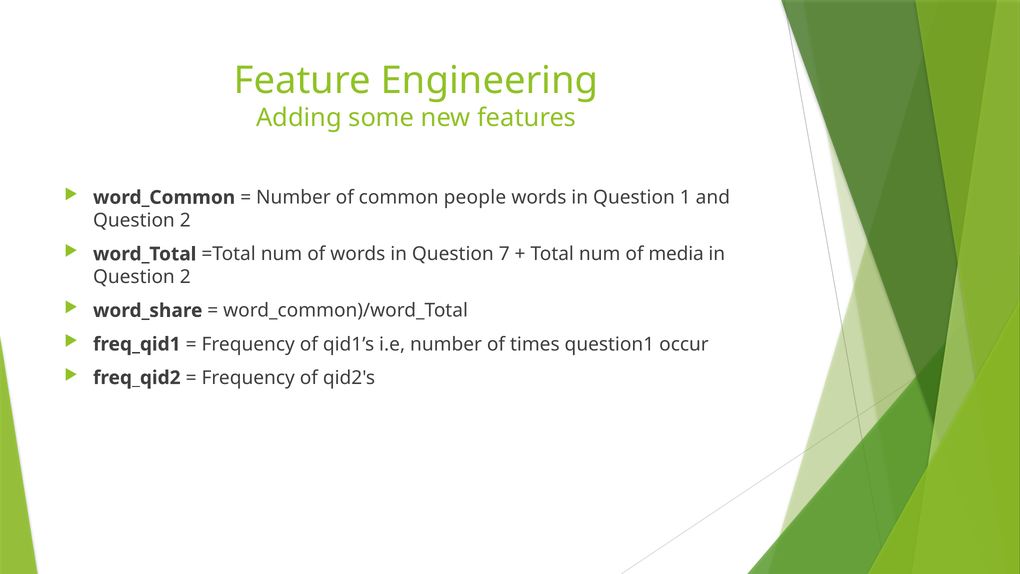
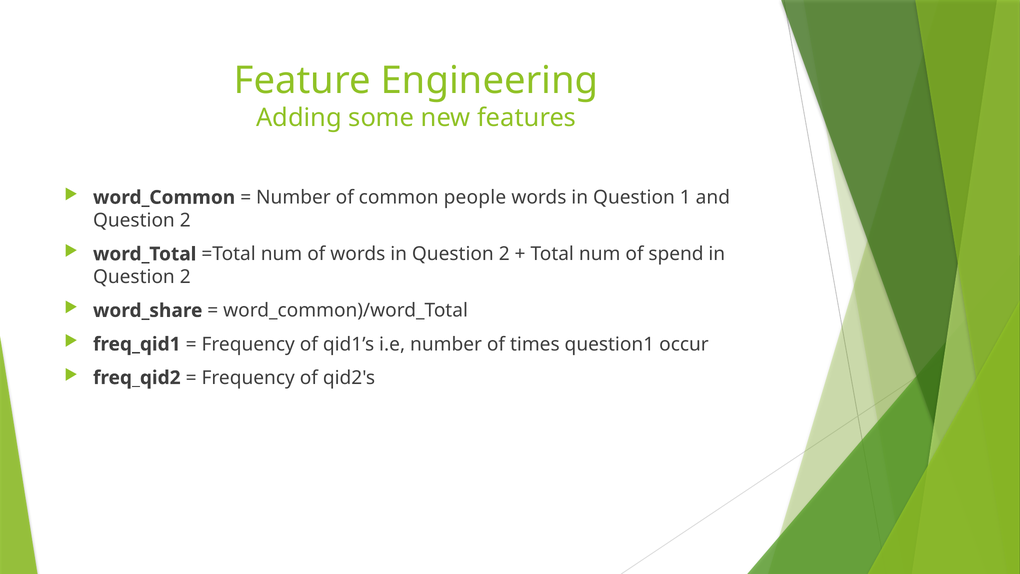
words in Question 7: 7 -> 2
media: media -> spend
